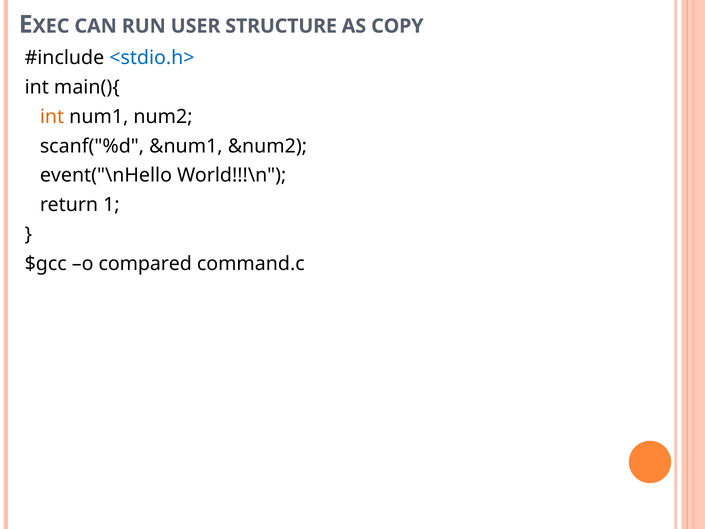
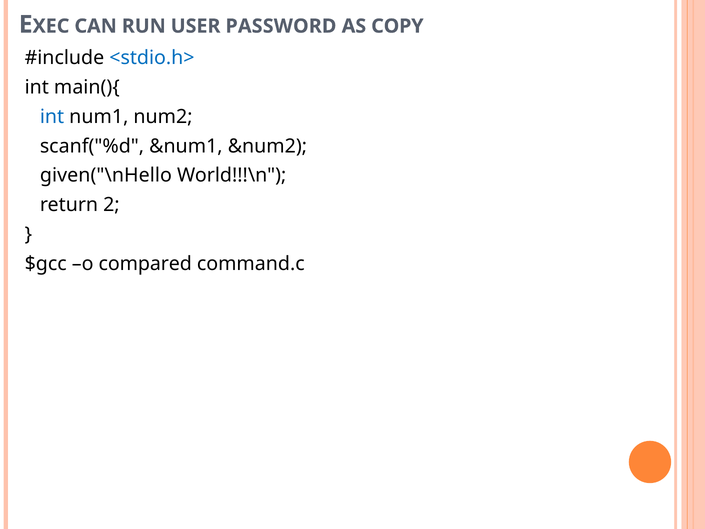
STRUCTURE: STRUCTURE -> PASSWORD
int at (52, 117) colour: orange -> blue
event("\nHello: event("\nHello -> given("\nHello
1: 1 -> 2
